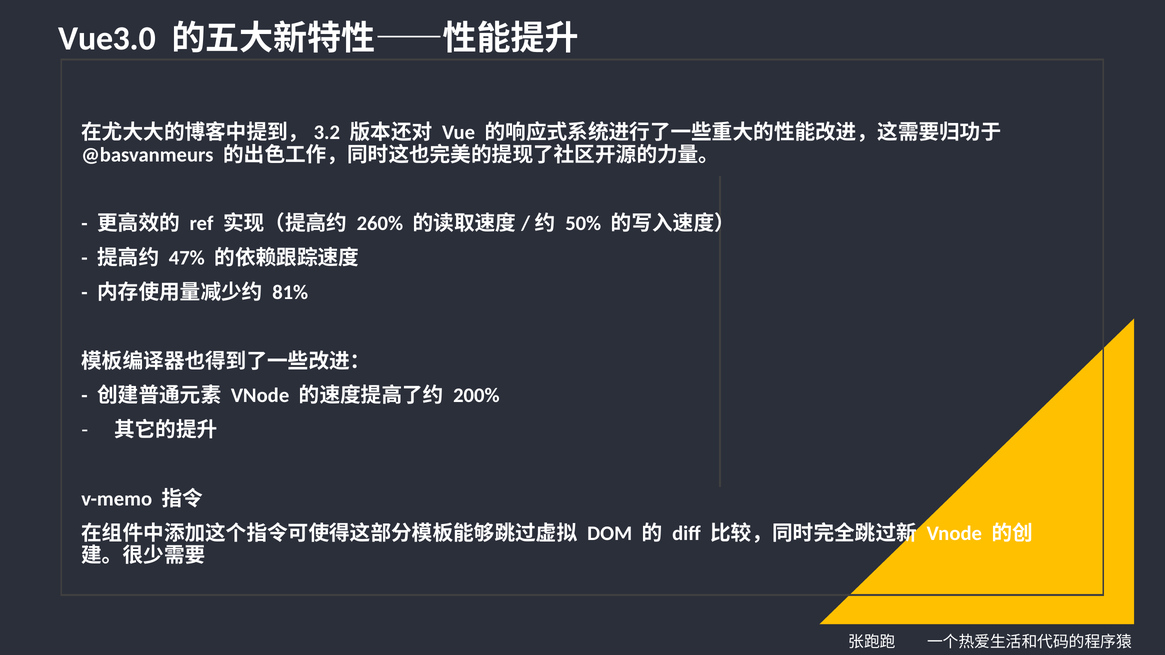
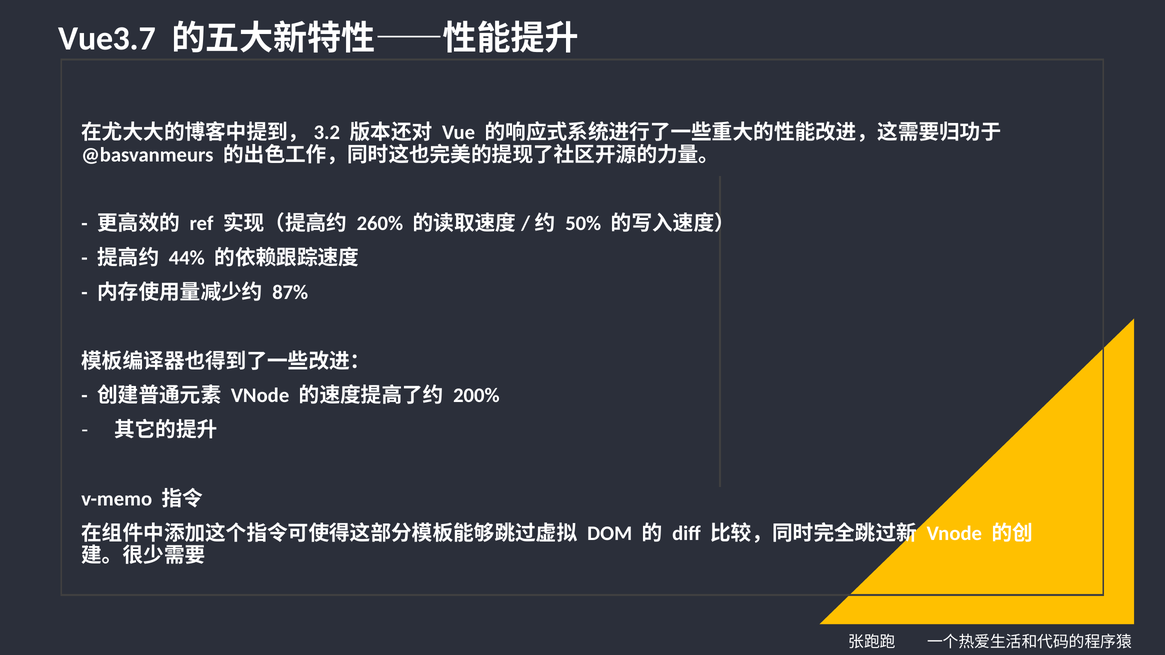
Vue3.0: Vue3.0 -> Vue3.7
47%: 47% -> 44%
81%: 81% -> 87%
